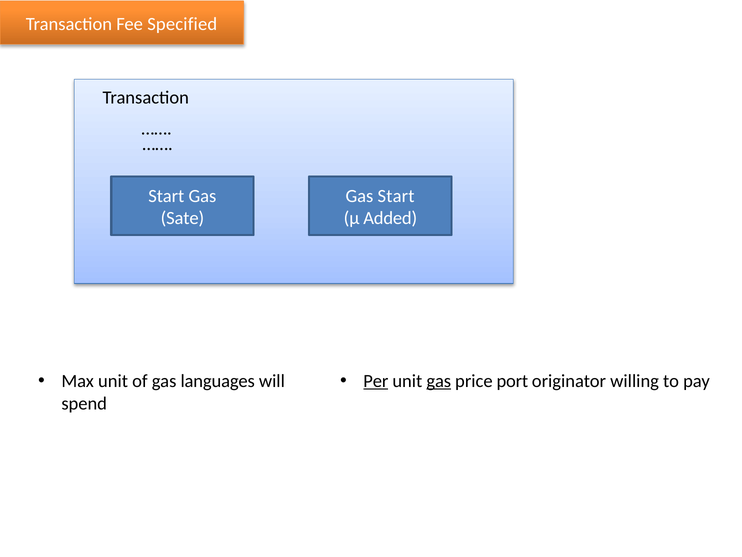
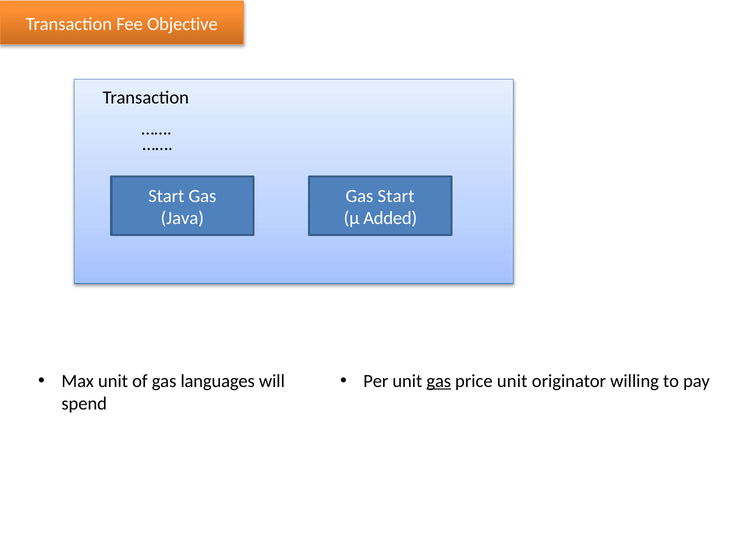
Specified: Specified -> Objective
Sate: Sate -> Java
Per underline: present -> none
price port: port -> unit
